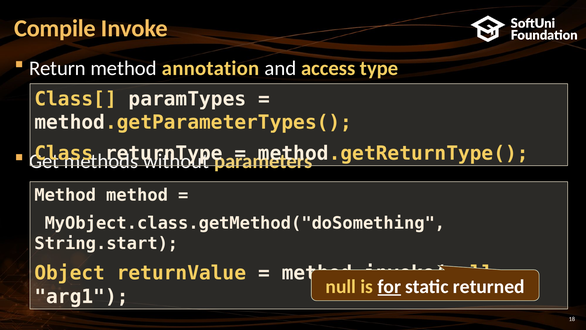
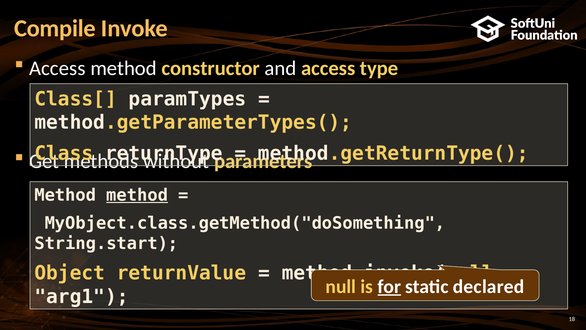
Return at (57, 68): Return -> Access
annotation: annotation -> constructor
method at (137, 195) underline: none -> present
returned: returned -> declared
